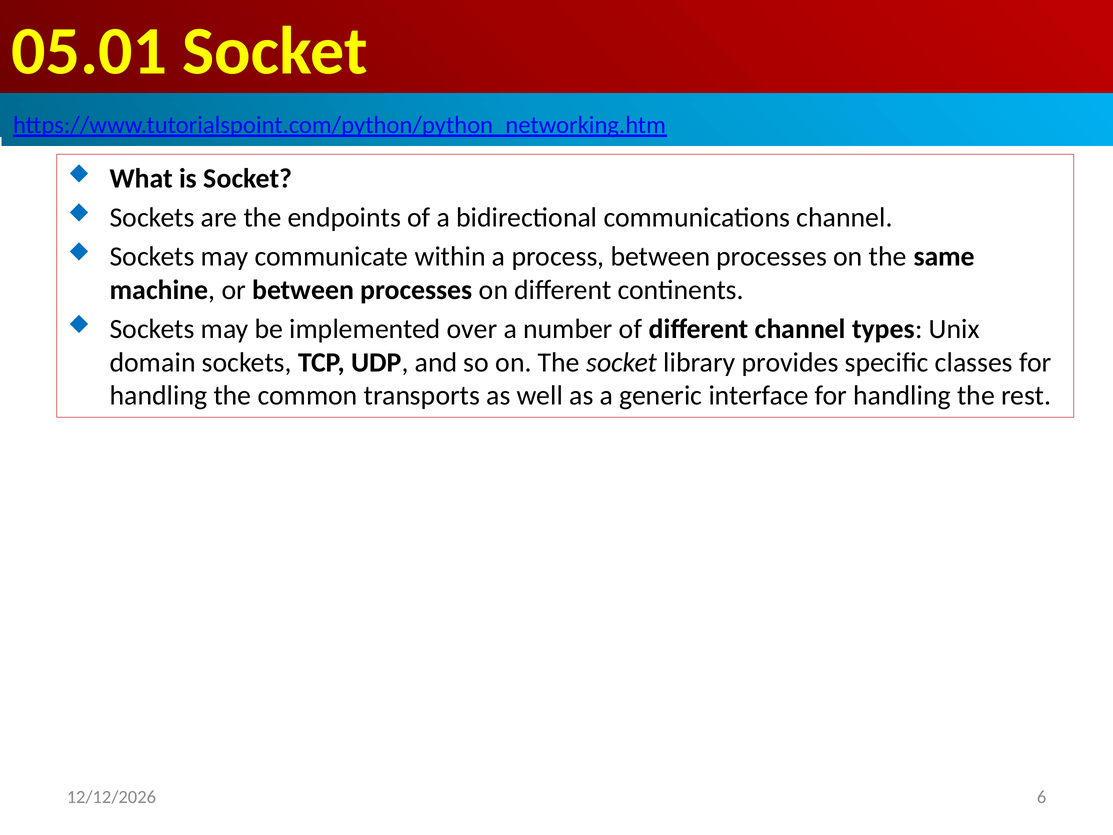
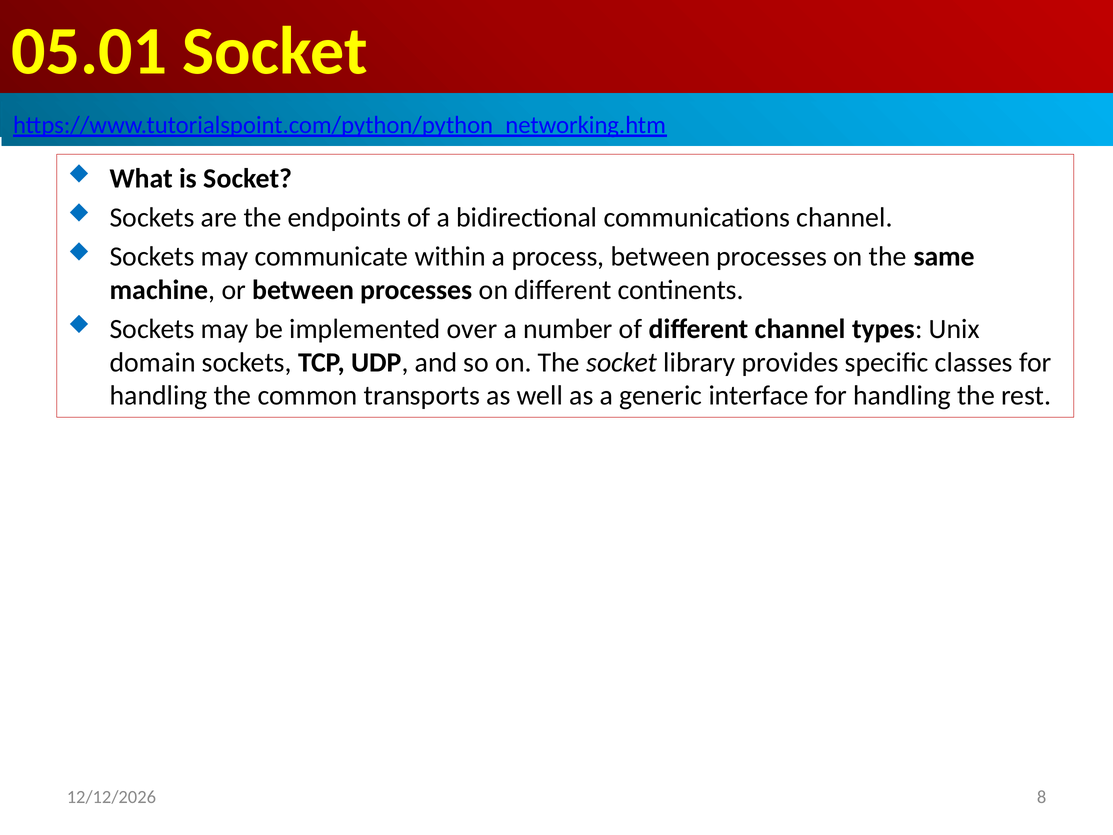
6: 6 -> 8
